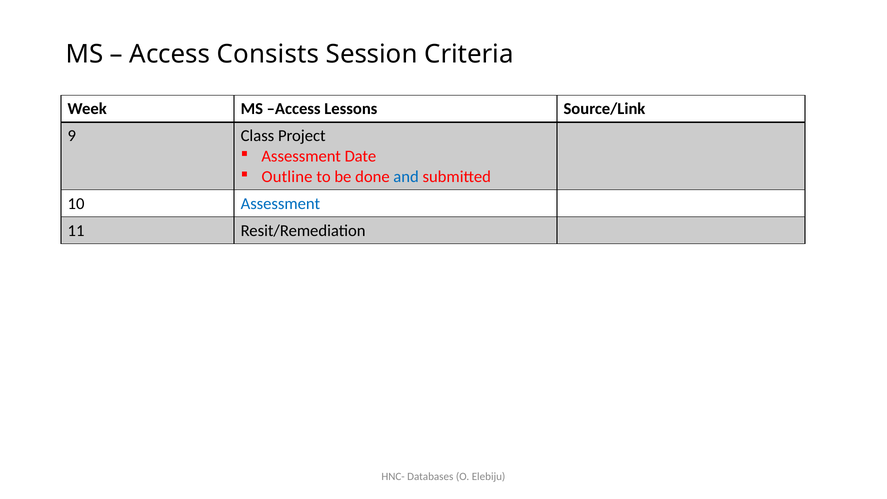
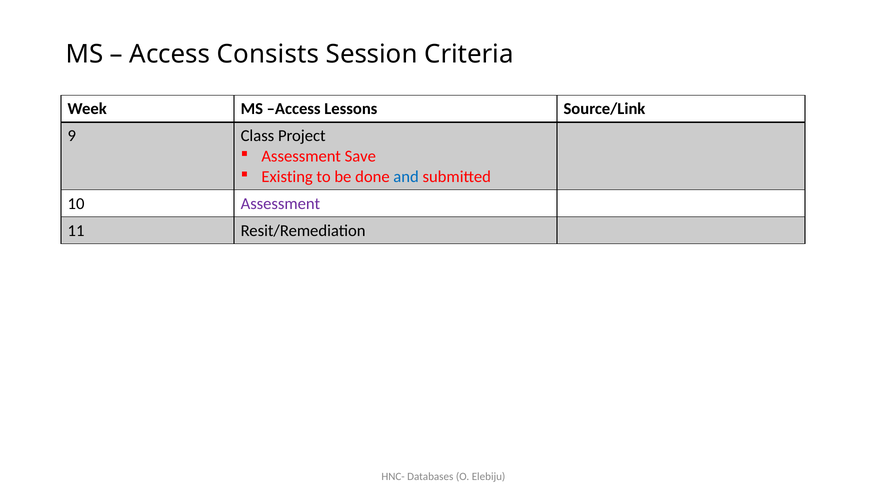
Date: Date -> Save
Outline: Outline -> Existing
Assessment at (280, 204) colour: blue -> purple
